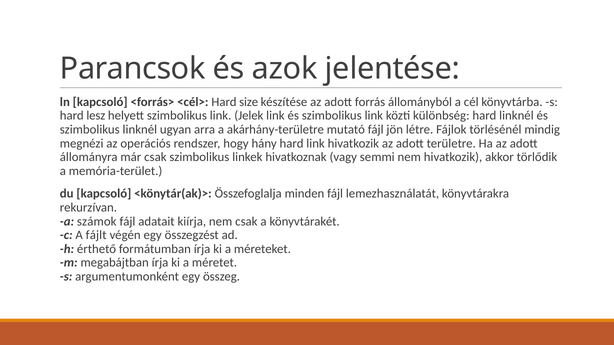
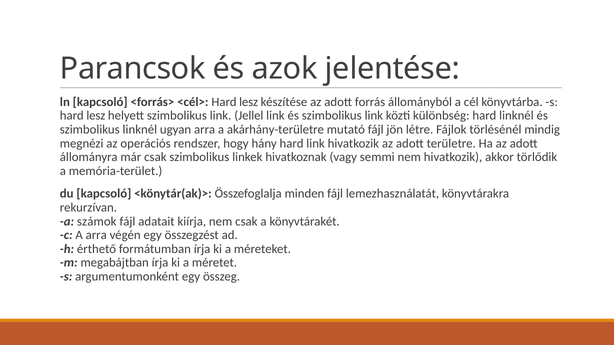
<cél> Hard size: size -> lesz
Jelek: Jelek -> Jellel
A fájlt: fájlt -> arra
